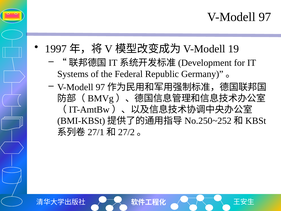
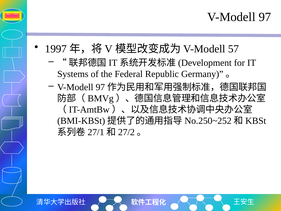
19: 19 -> 57
